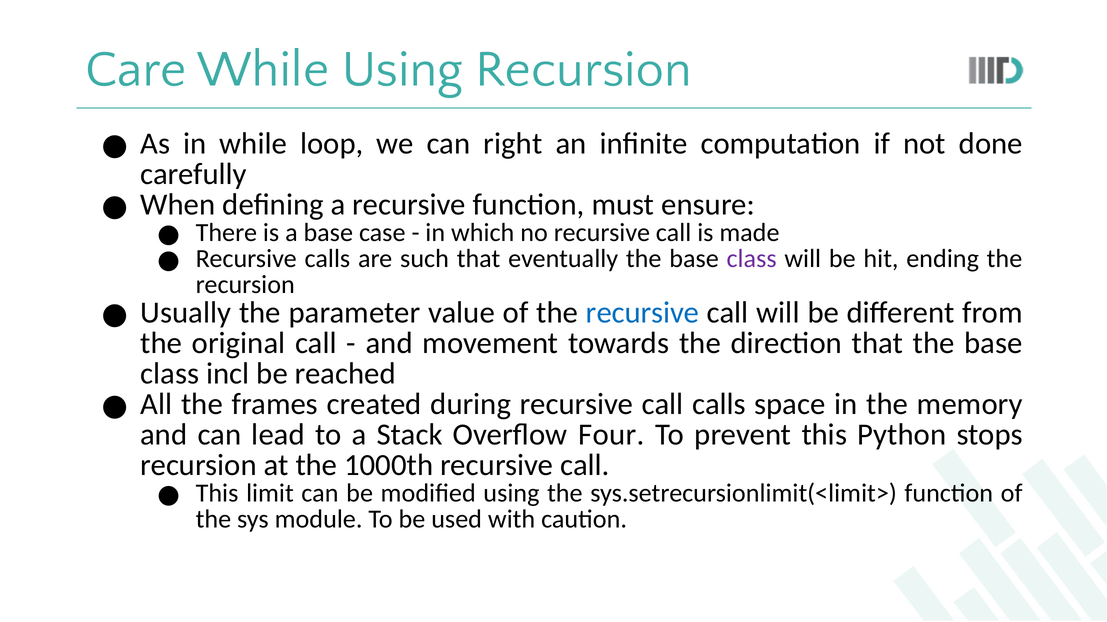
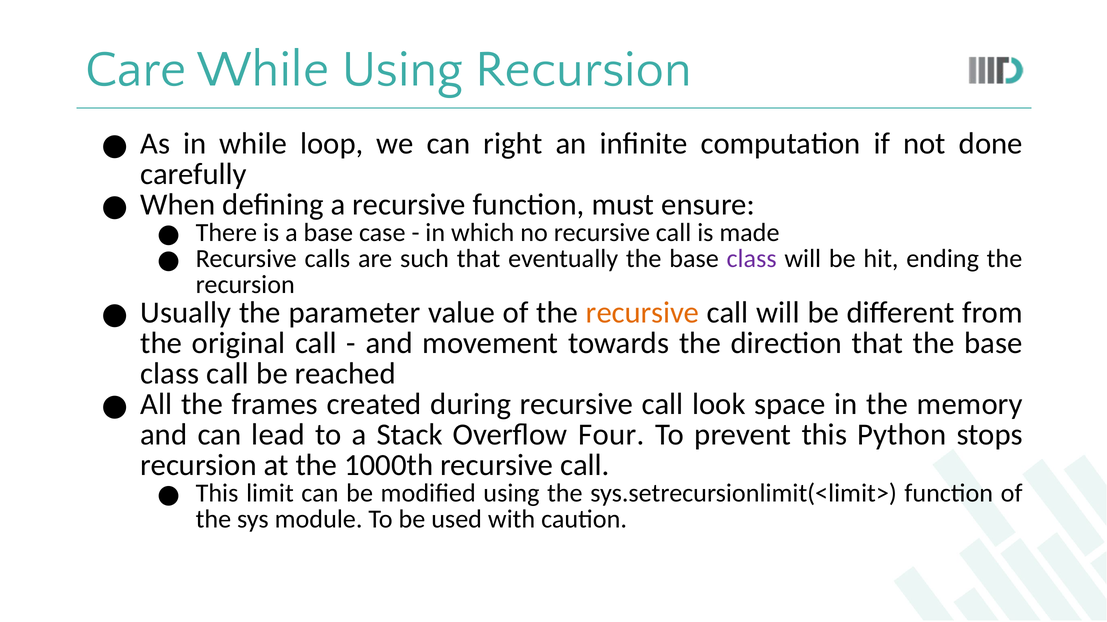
recursive at (643, 313) colour: blue -> orange
class incl: incl -> call
call calls: calls -> look
